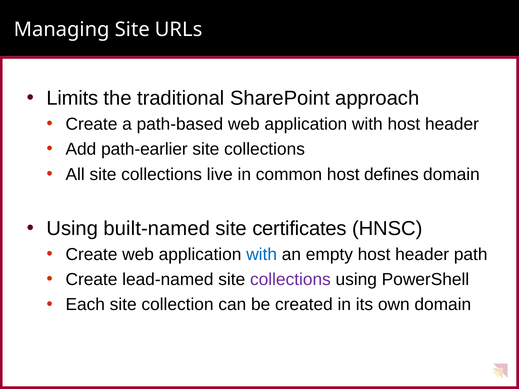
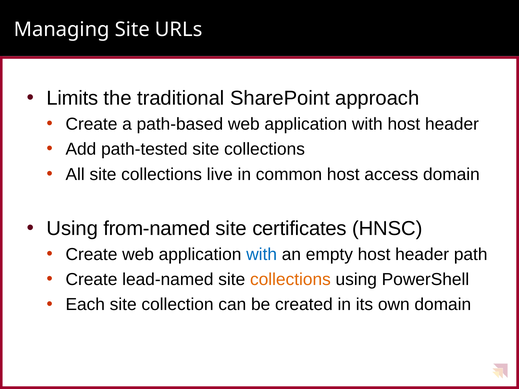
path-earlier: path-earlier -> path-tested
defines: defines -> access
built-named: built-named -> from-named
collections at (290, 280) colour: purple -> orange
